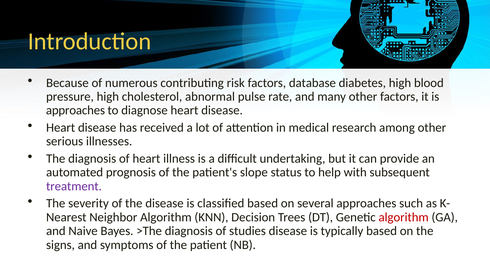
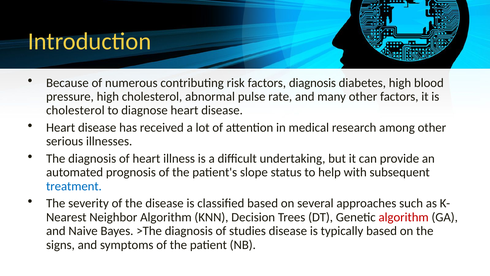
factors database: database -> diagnosis
approaches at (75, 110): approaches -> cholesterol
treatment colour: purple -> blue
